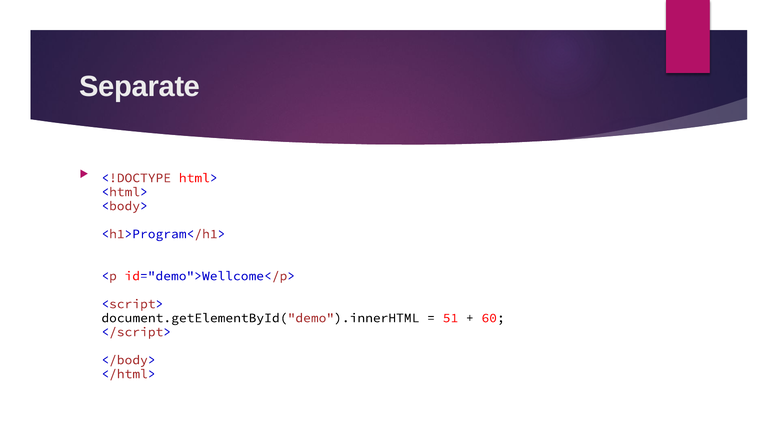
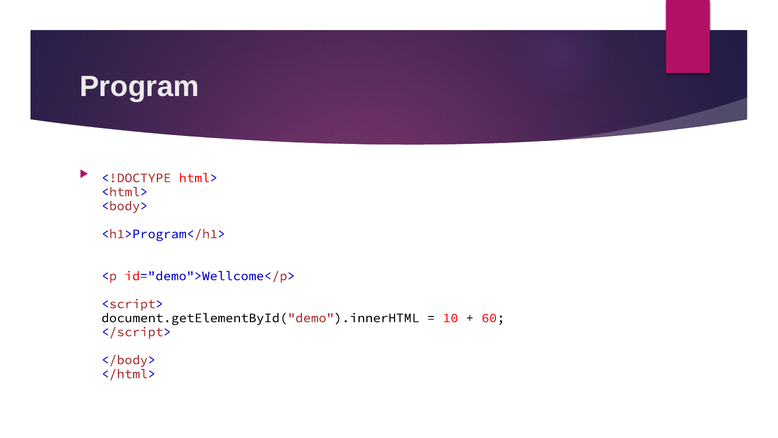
Separate: Separate -> Program
51: 51 -> 10
